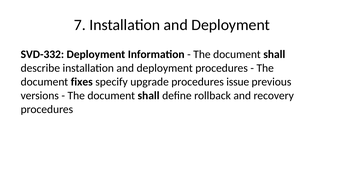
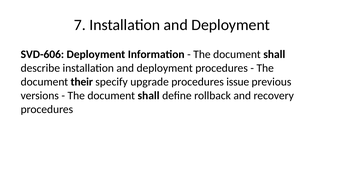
SVD-332: SVD-332 -> SVD-606
fixes: fixes -> their
